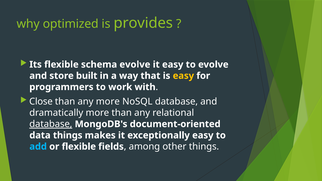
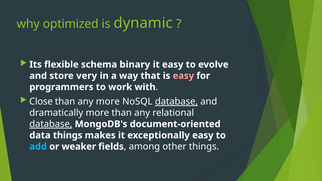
provides: provides -> dynamic
schema evolve: evolve -> binary
built: built -> very
easy at (183, 76) colour: yellow -> pink
database at (176, 102) underline: none -> present
or flexible: flexible -> weaker
